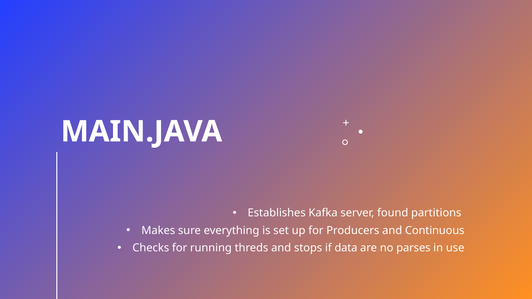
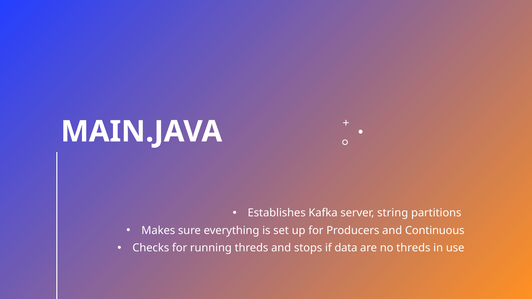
found: found -> string
no parses: parses -> threds
